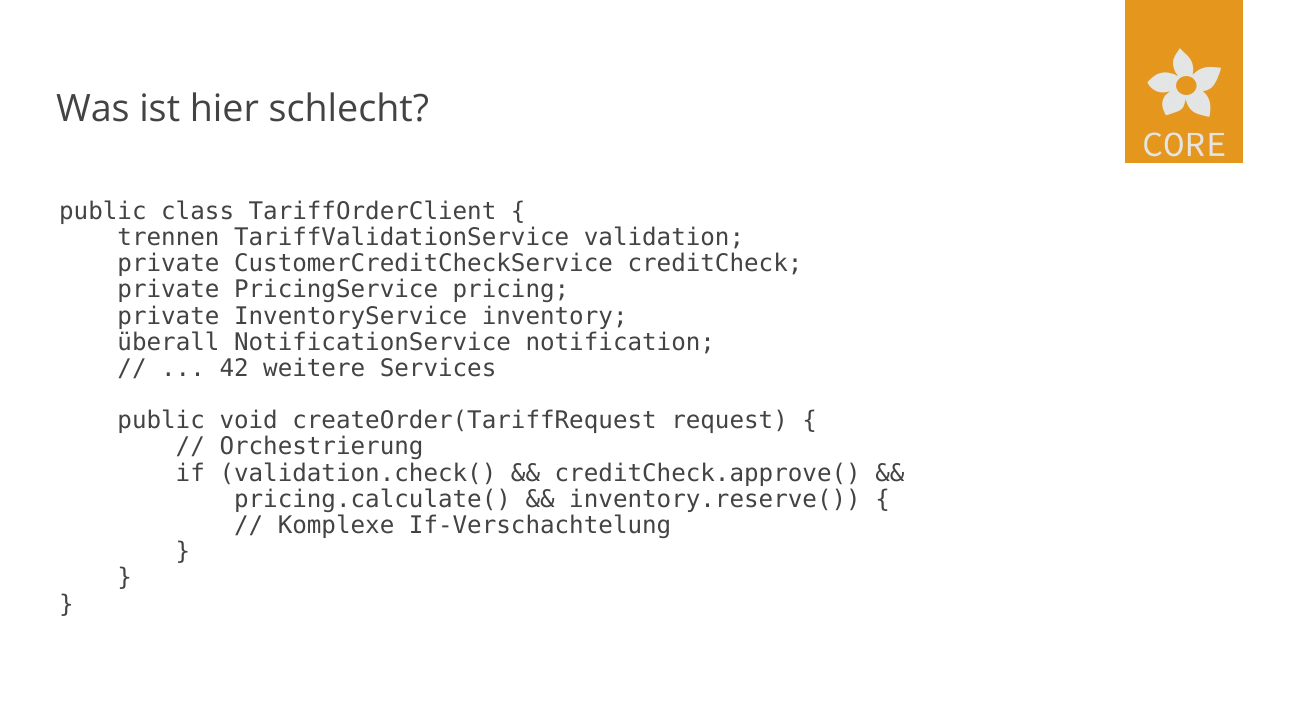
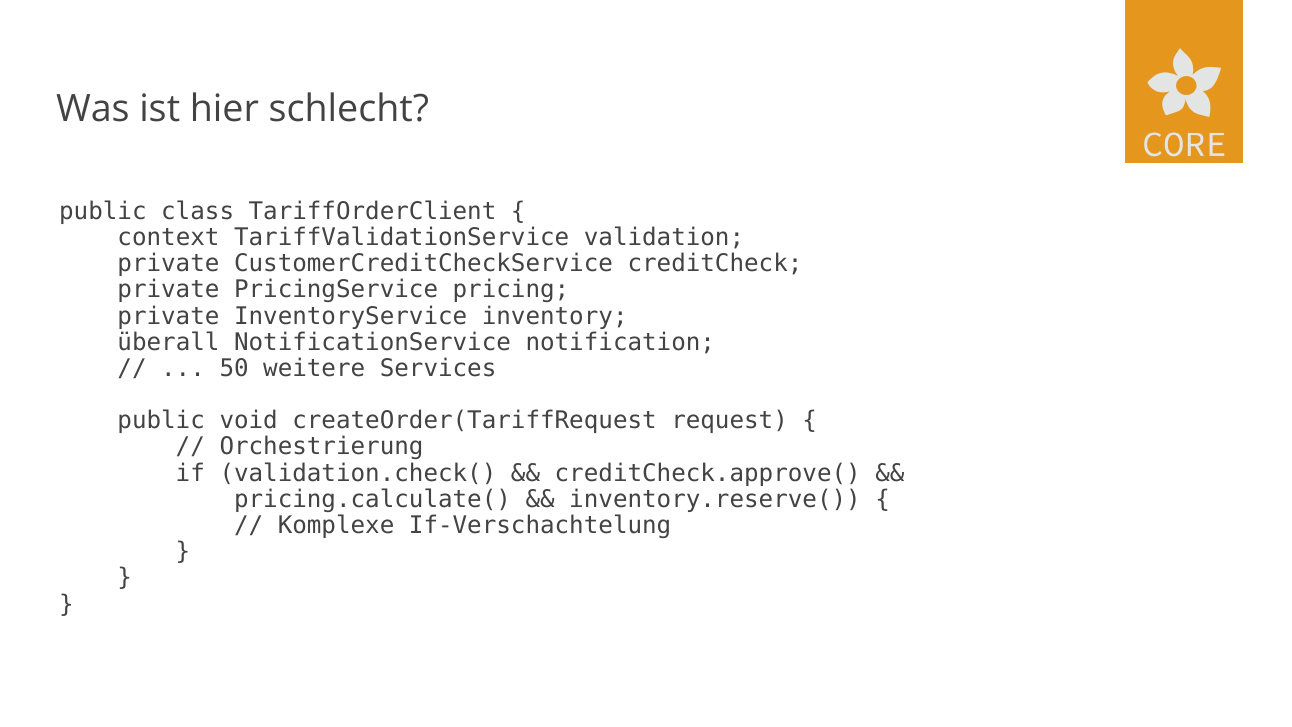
trennen: trennen -> context
42: 42 -> 50
